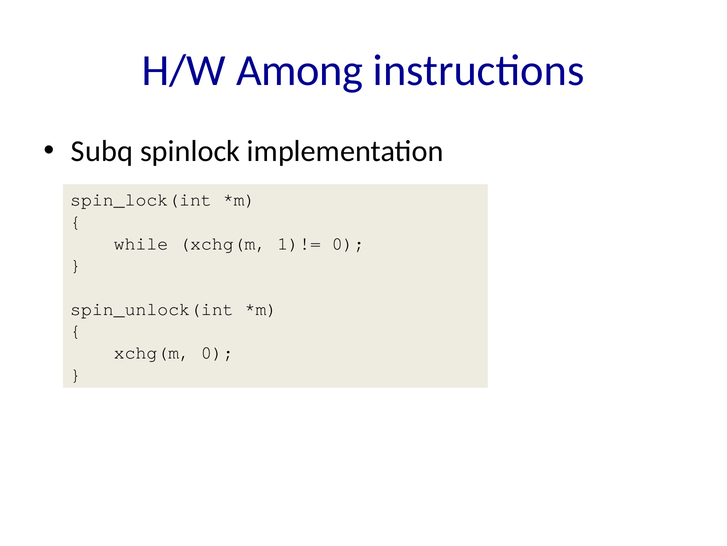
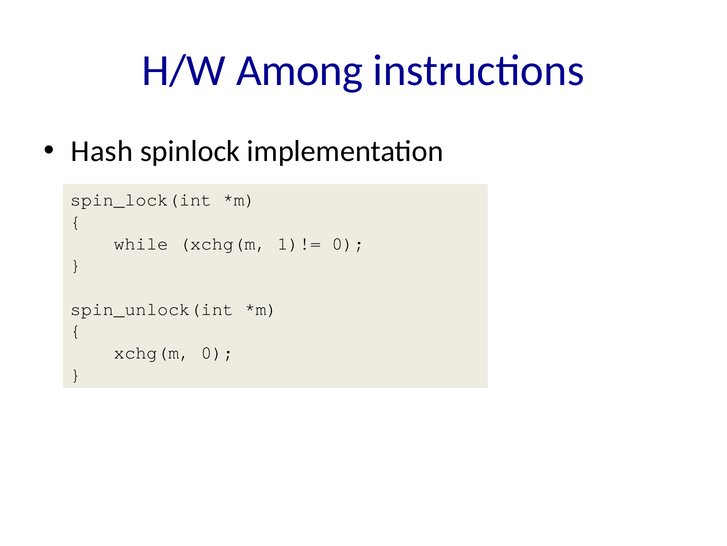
Subq: Subq -> Hash
